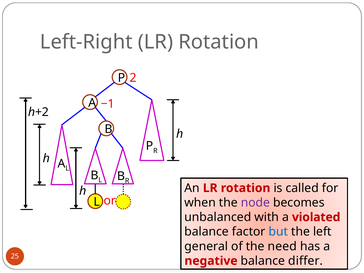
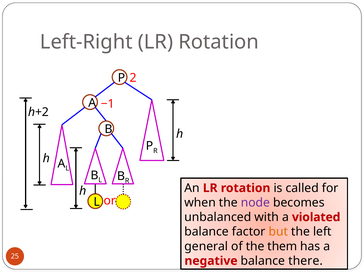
but colour: blue -> orange
need: need -> them
differ: differ -> there
